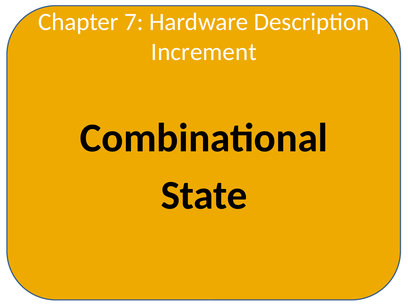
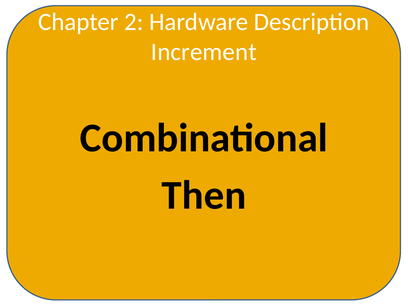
7: 7 -> 2
State: State -> Then
